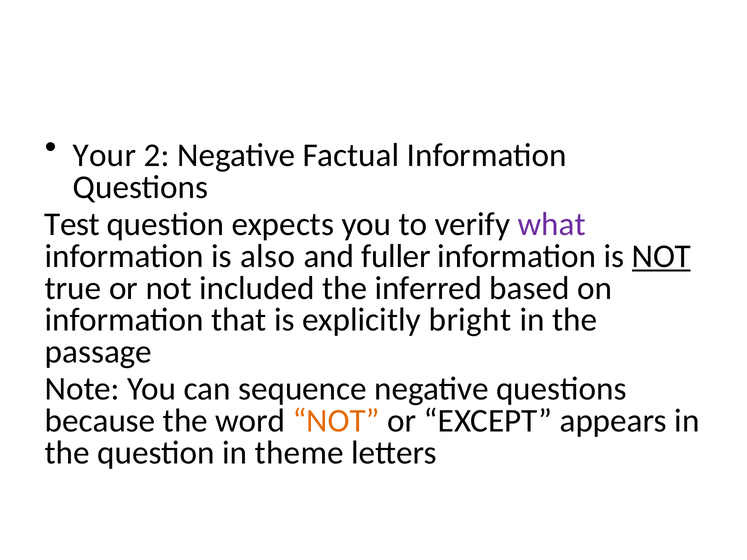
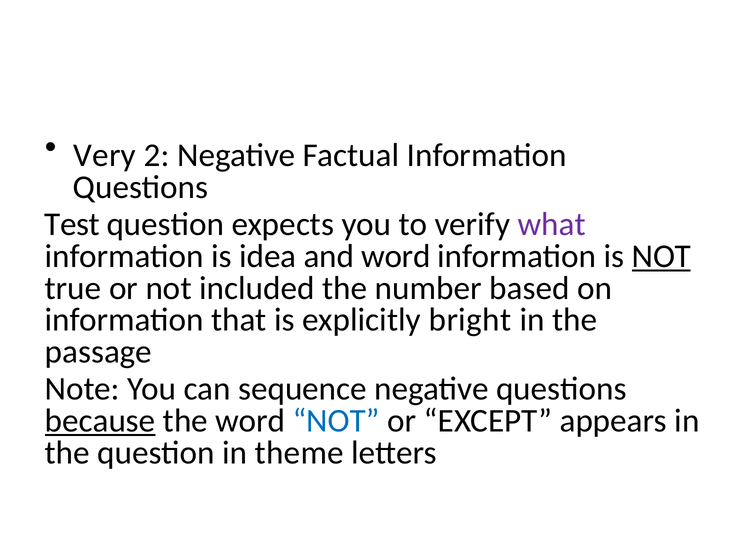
Your: Your -> Very
also: also -> idea
and fuller: fuller -> word
inferred: inferred -> number
because underline: none -> present
NOT at (336, 421) colour: orange -> blue
